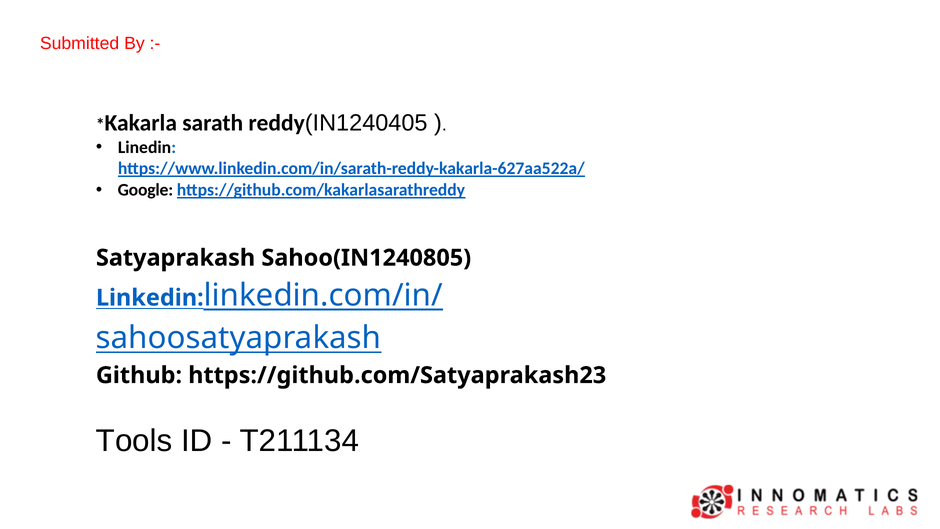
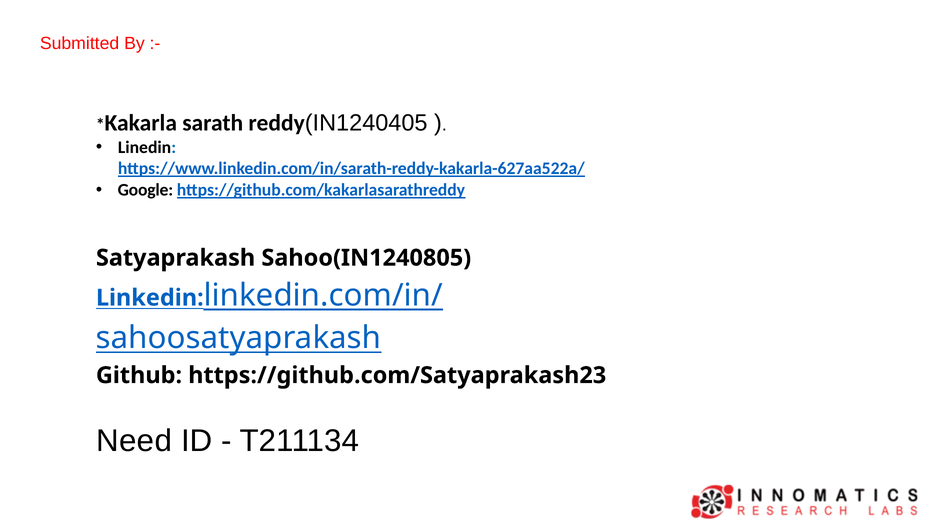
Tools: Tools -> Need
